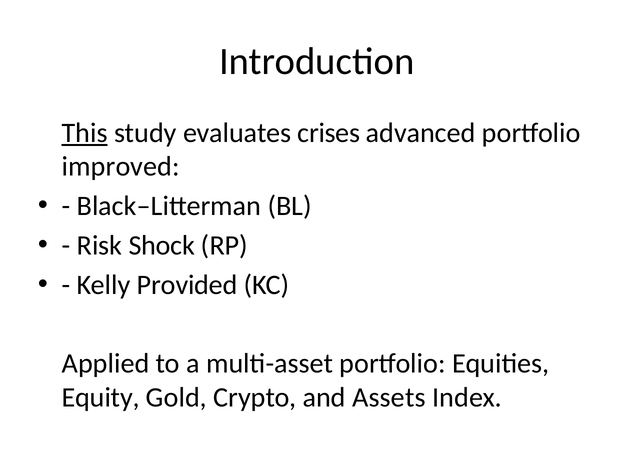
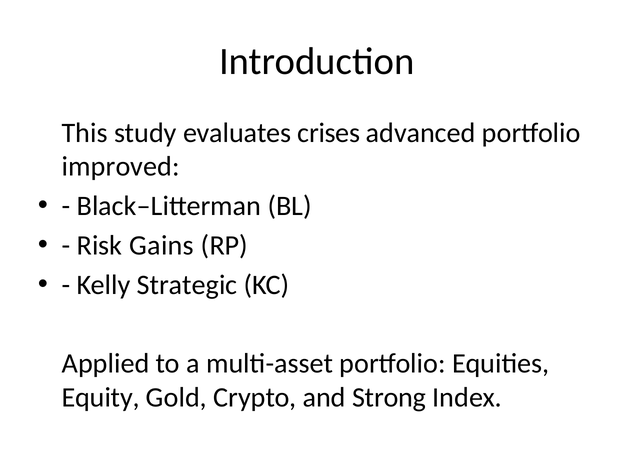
This underline: present -> none
Shock: Shock -> Gains
Provided: Provided -> Strategic
Assets: Assets -> Strong
